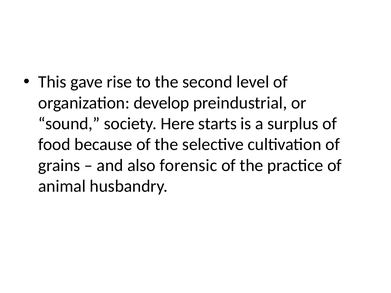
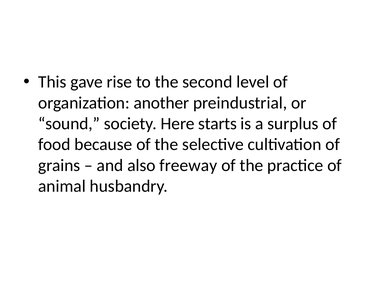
develop: develop -> another
forensic: forensic -> freeway
